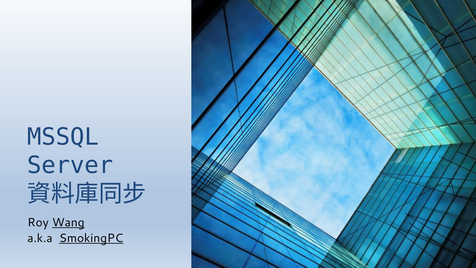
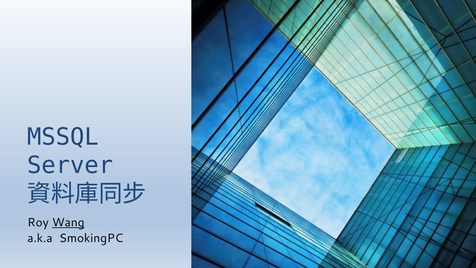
SmokingPC underline: present -> none
